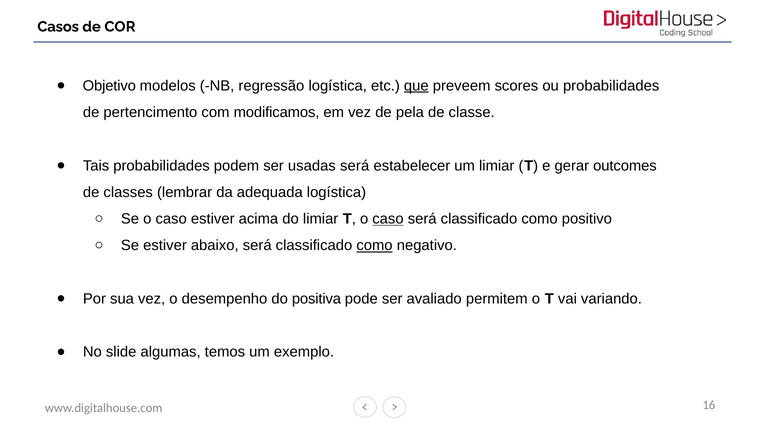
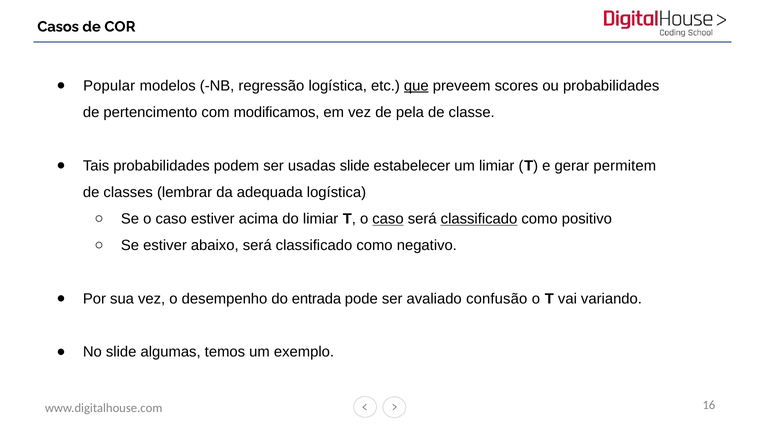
Objetivo: Objetivo -> Popular
usadas será: será -> slide
outcomes: outcomes -> permitem
classificado at (479, 219) underline: none -> present
como at (374, 246) underline: present -> none
positiva: positiva -> entrada
permitem: permitem -> confusão
